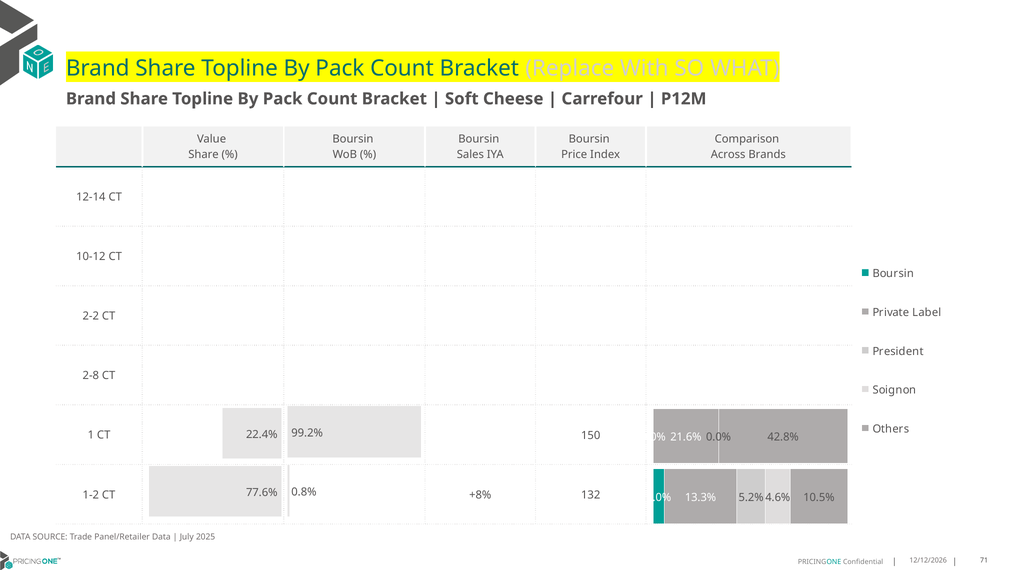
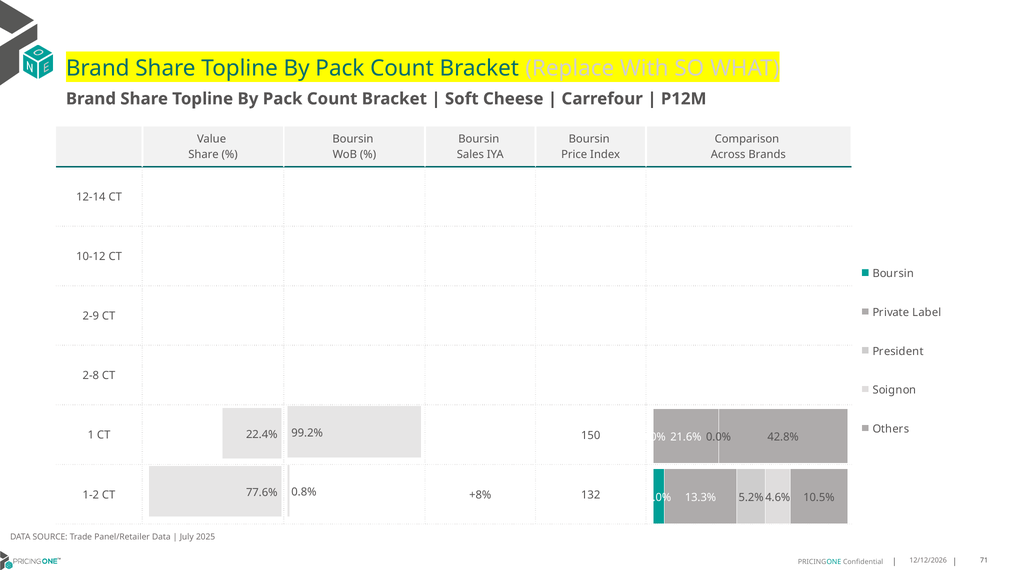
2-2: 2-2 -> 2-9
